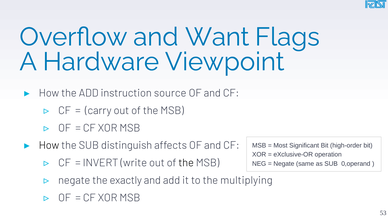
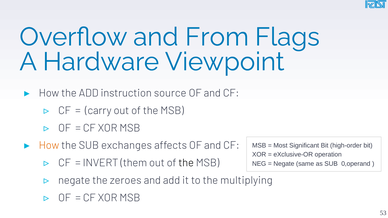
Want: Want -> From
How at (49, 146) colour: black -> orange
distinguish: distinguish -> exchanges
write: write -> them
exactly: exactly -> zeroes
